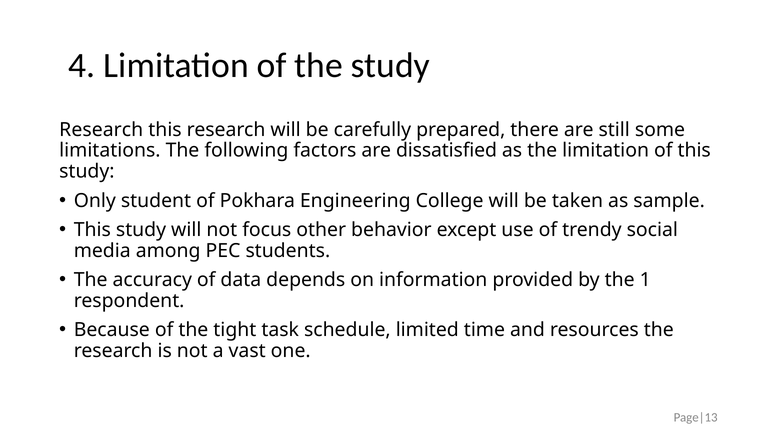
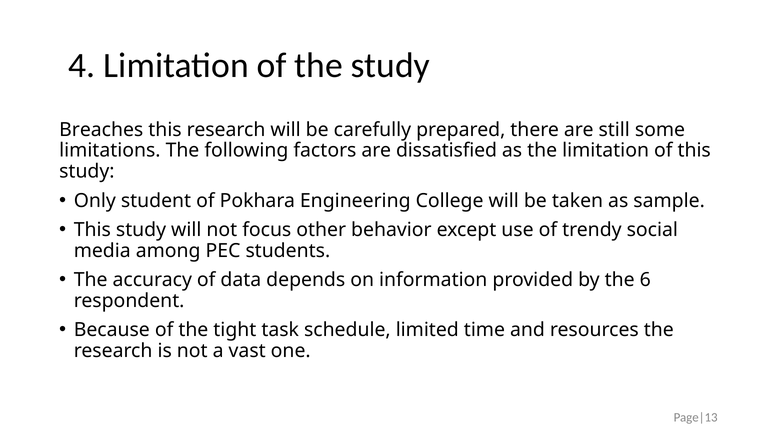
Research at (101, 130): Research -> Breaches
1: 1 -> 6
